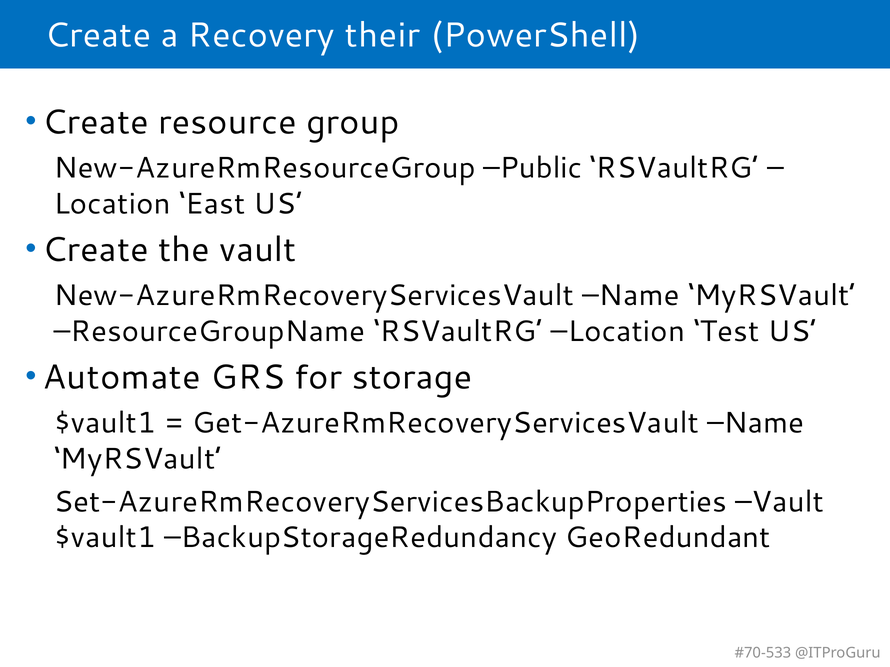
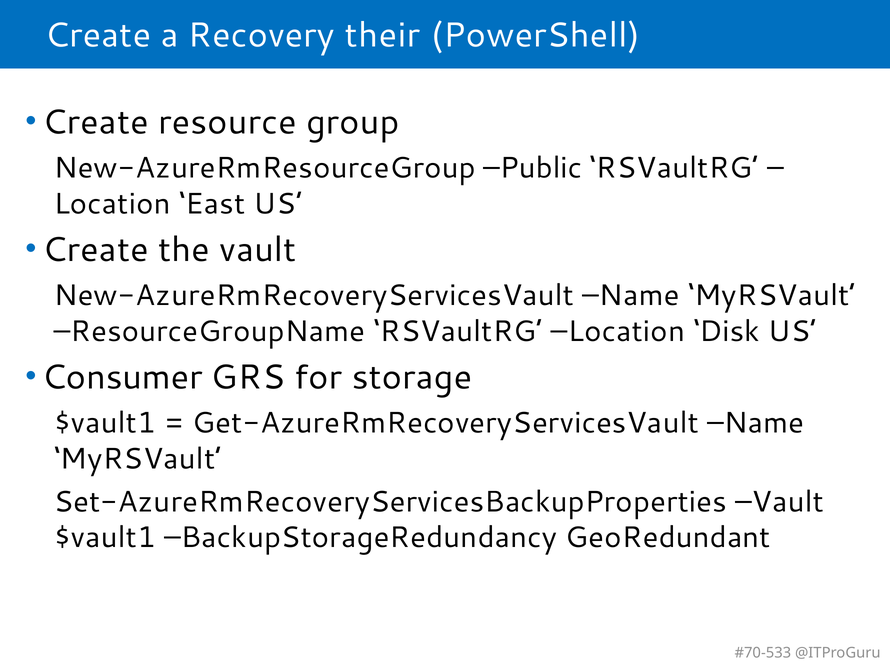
Test: Test -> Disk
Automate: Automate -> Consumer
